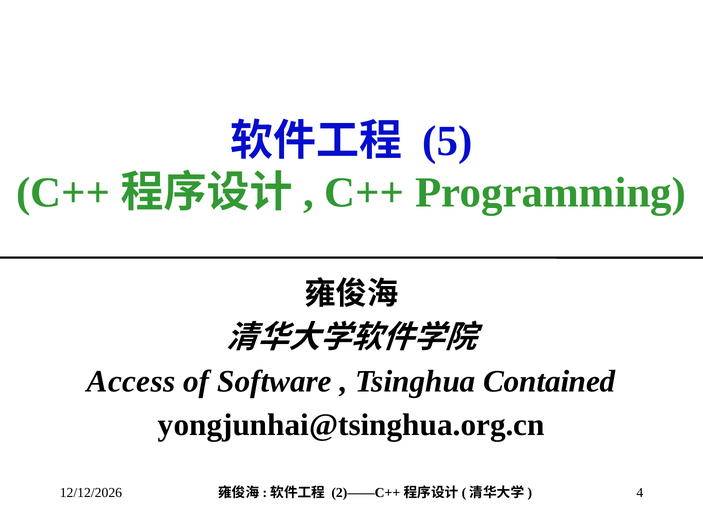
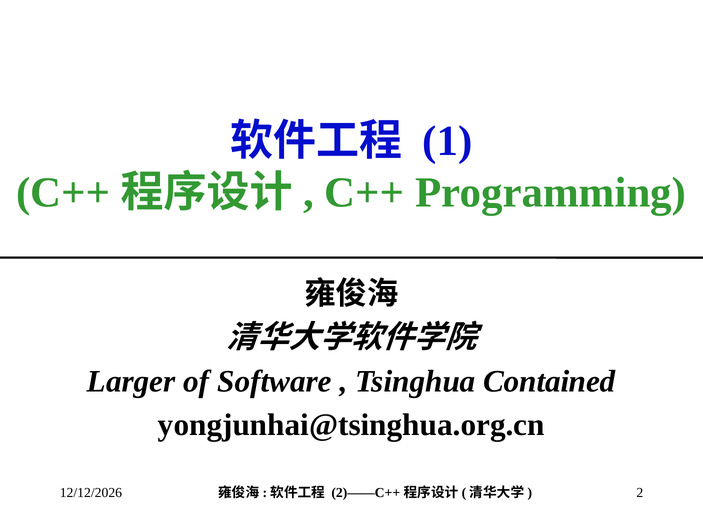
5: 5 -> 1
Access: Access -> Larger
4: 4 -> 2
